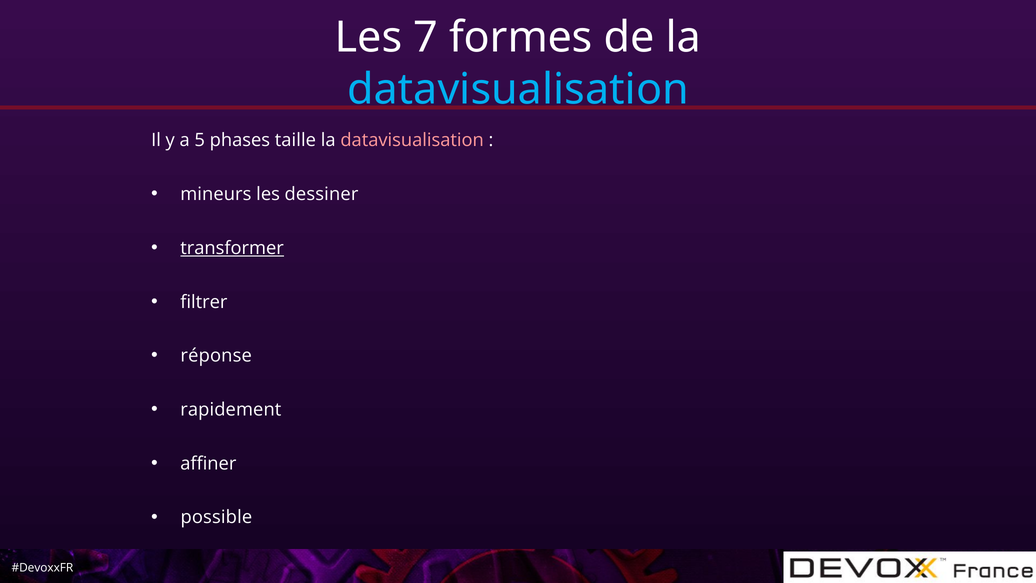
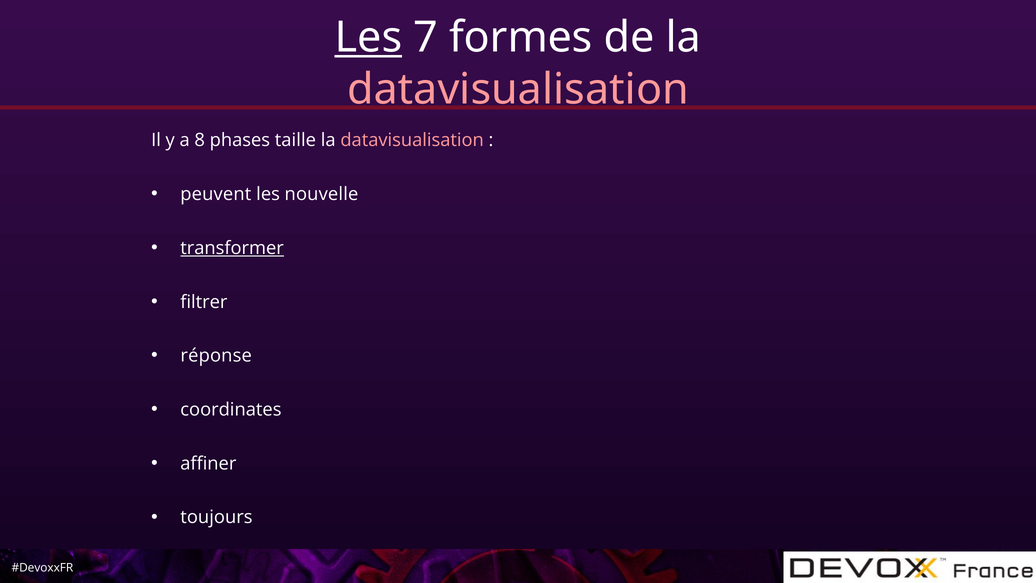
Les at (368, 38) underline: none -> present
datavisualisation at (518, 90) colour: light blue -> pink
5: 5 -> 8
mineurs: mineurs -> peuvent
dessiner: dessiner -> nouvelle
rapidement: rapidement -> coordinates
possible: possible -> toujours
